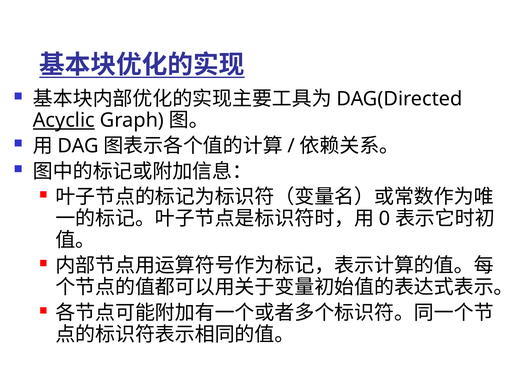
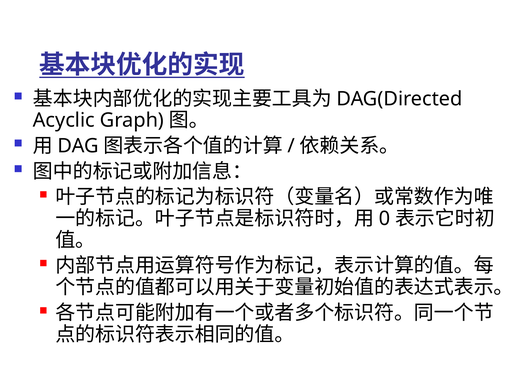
Acyclic underline: present -> none
